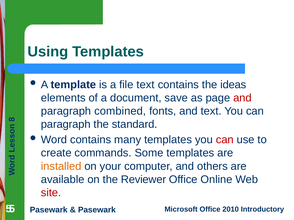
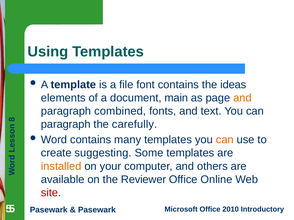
file text: text -> font
save: save -> main
and at (242, 98) colour: red -> orange
standard: standard -> carefully
can at (225, 140) colour: red -> orange
commands: commands -> suggesting
